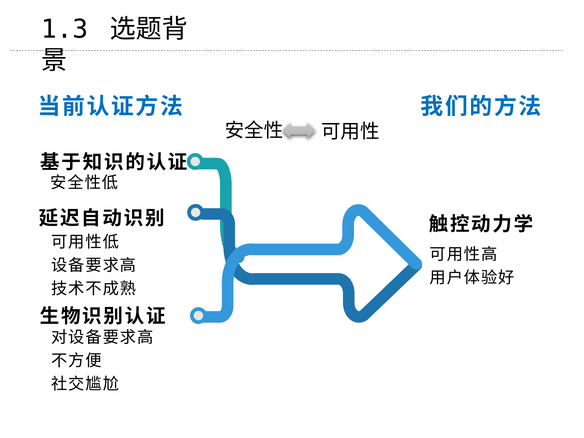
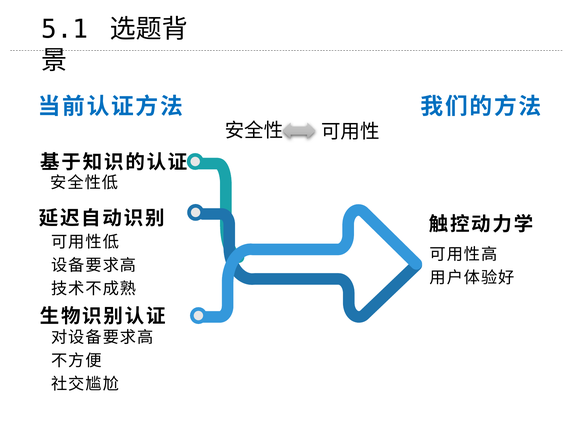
1.3: 1.3 -> 5.1
